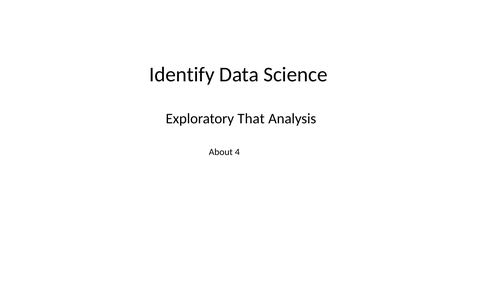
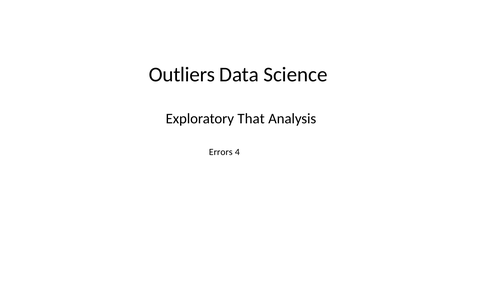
Identify: Identify -> Outliers
About: About -> Errors
